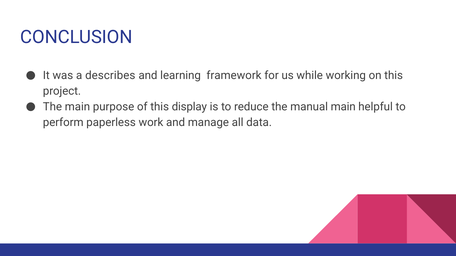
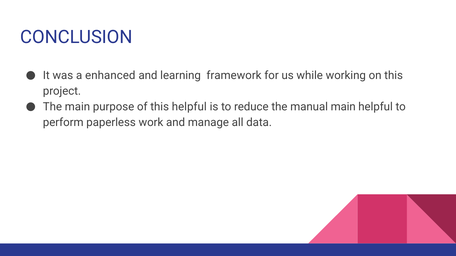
describes: describes -> enhanced
this display: display -> helpful
